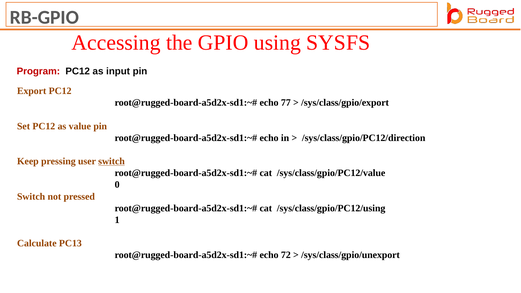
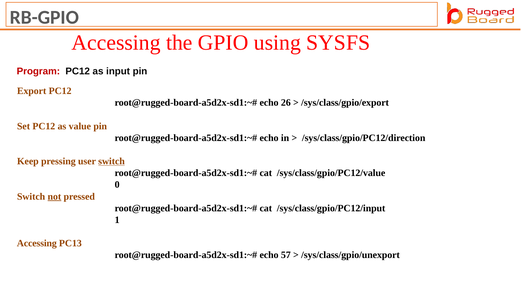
77: 77 -> 26
not underline: none -> present
/sys/class/gpio/PC12/using: /sys/class/gpio/PC12/using -> /sys/class/gpio/PC12/input
Calculate at (37, 243): Calculate -> Accessing
72: 72 -> 57
